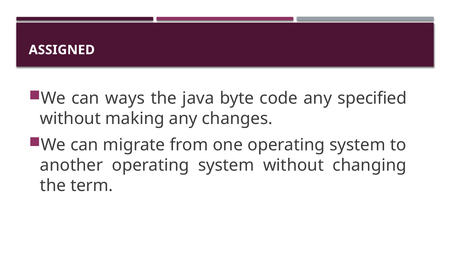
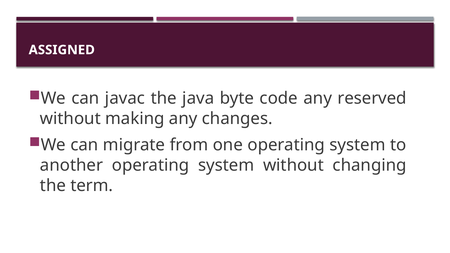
ways: ways -> javac
specified: specified -> reserved
